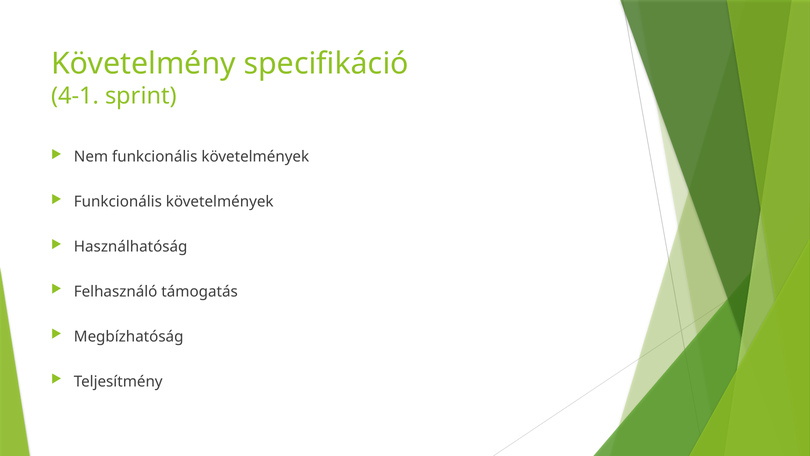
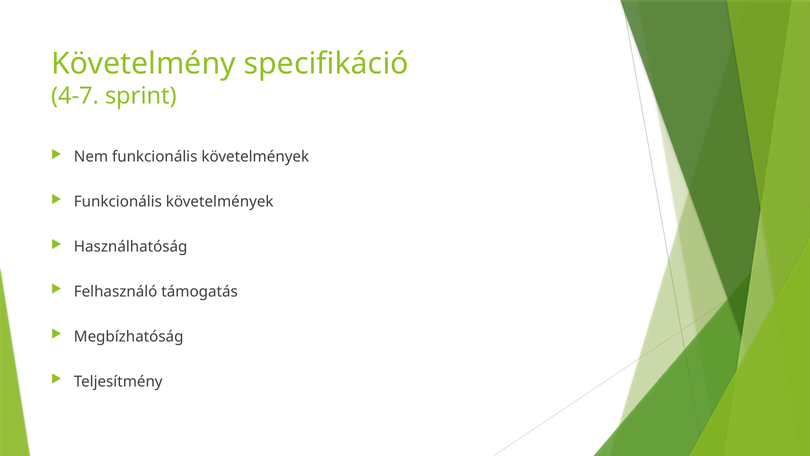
4-1: 4-1 -> 4-7
